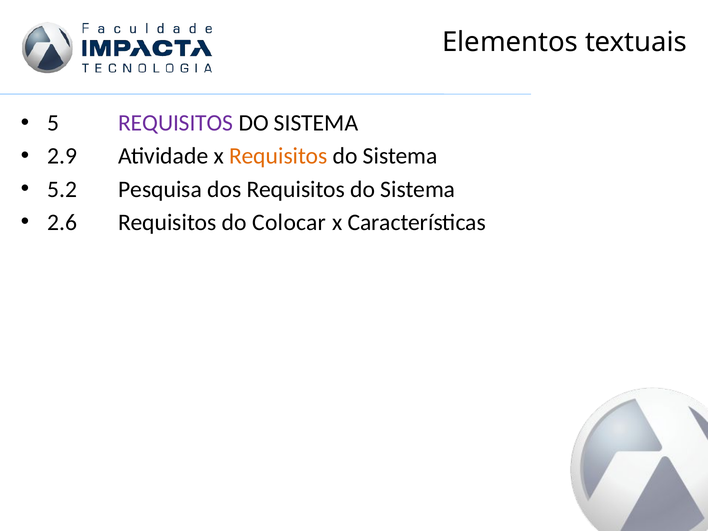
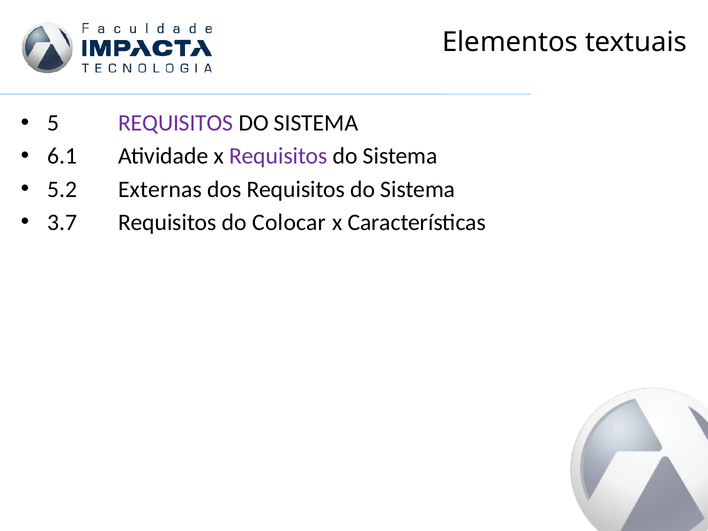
2.9: 2.9 -> 6.1
Requisitos at (278, 156) colour: orange -> purple
Pesquisa: Pesquisa -> Externas
2.6: 2.6 -> 3.7
